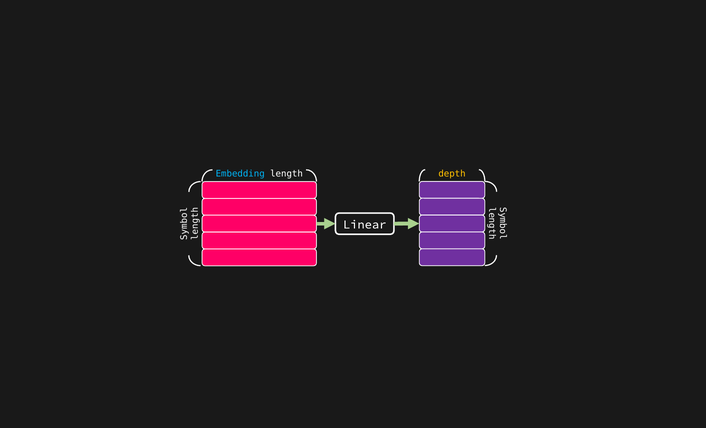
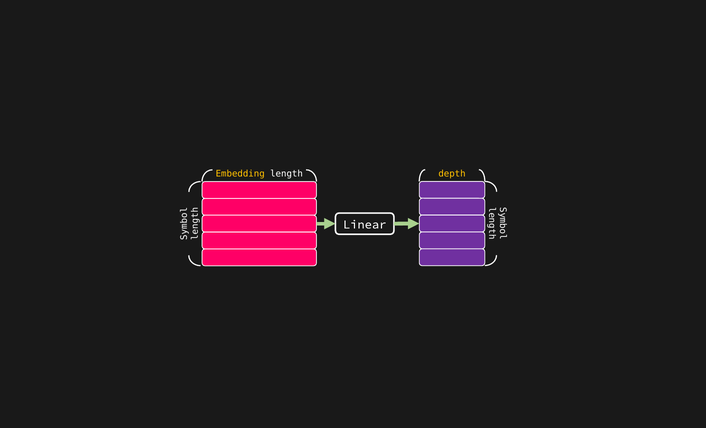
Embedding colour: light blue -> yellow
